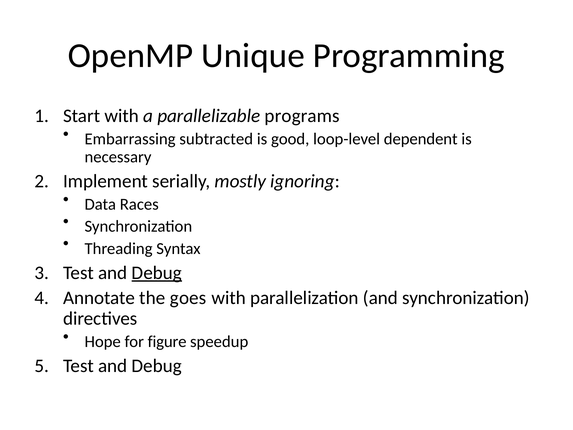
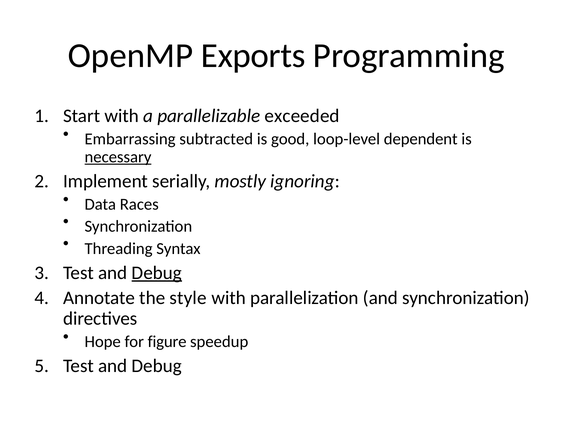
Unique: Unique -> Exports
programs: programs -> exceeded
necessary underline: none -> present
goes: goes -> style
